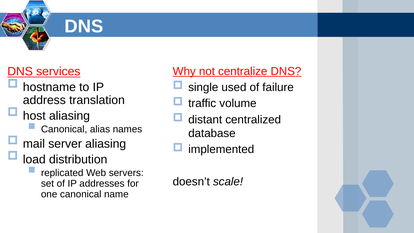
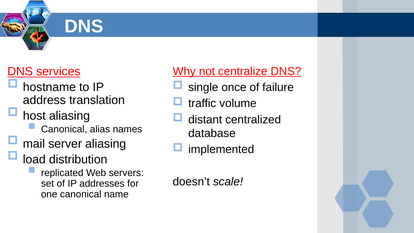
used: used -> once
